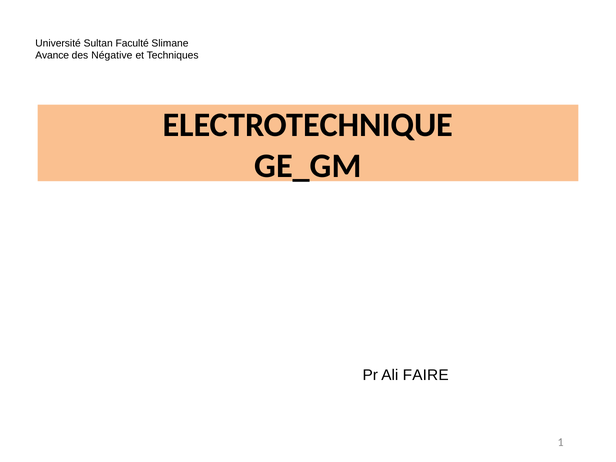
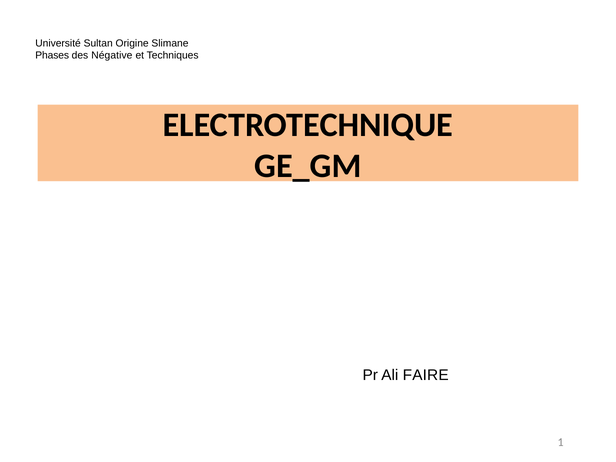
Faculté: Faculté -> Origine
Avance: Avance -> Phases
